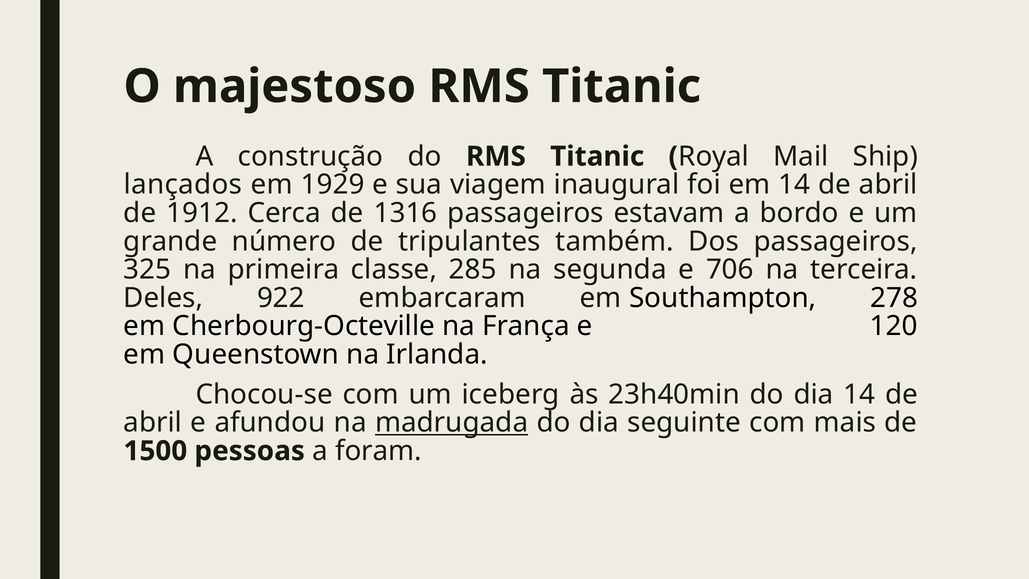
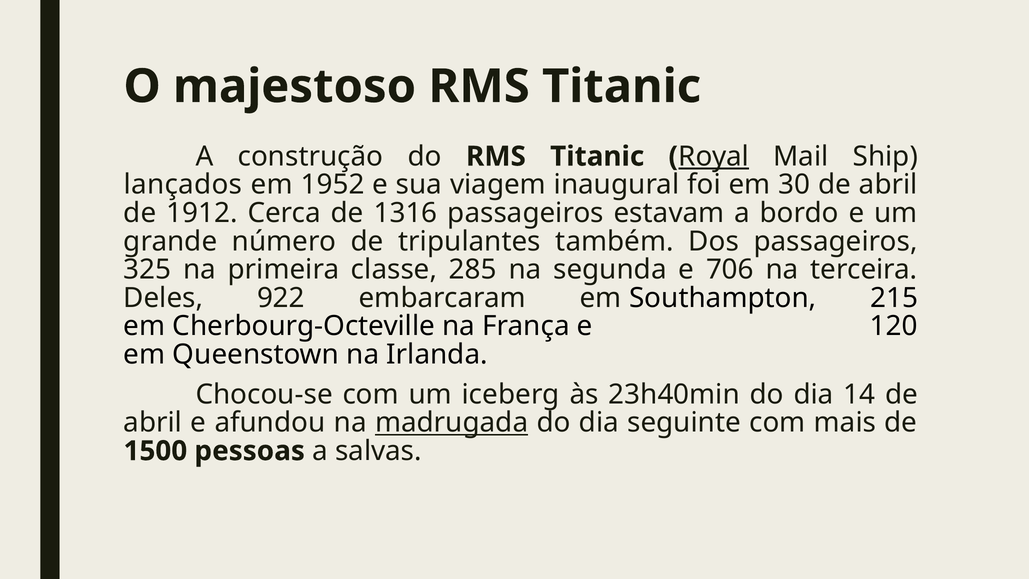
Royal underline: none -> present
1929: 1929 -> 1952
em 14: 14 -> 30
278: 278 -> 215
foram: foram -> salvas
